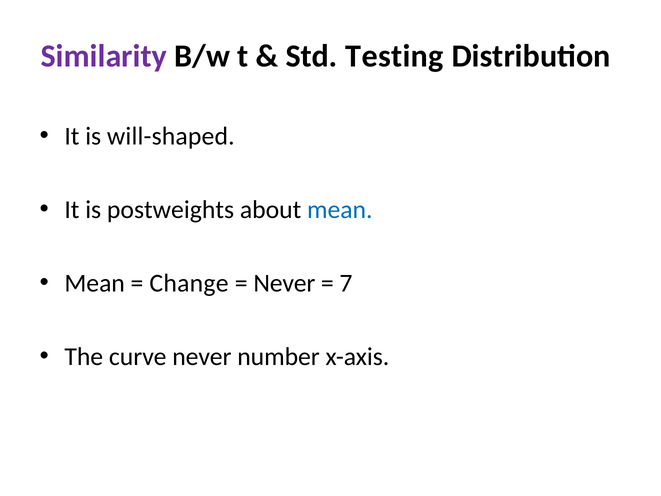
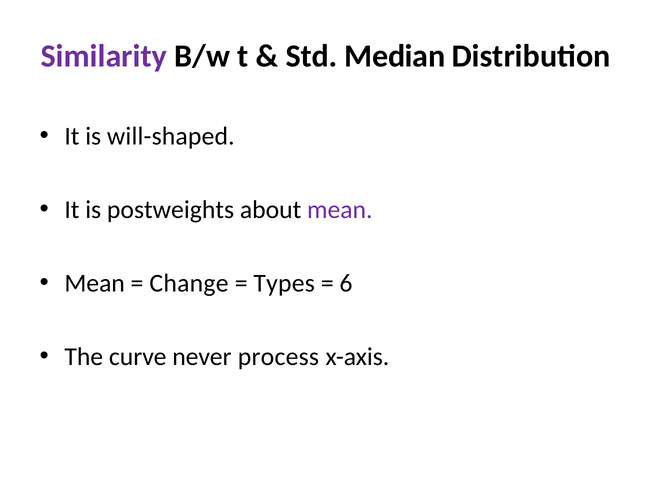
Testing: Testing -> Median
mean at (340, 210) colour: blue -> purple
Never at (284, 283): Never -> Types
7: 7 -> 6
number: number -> process
